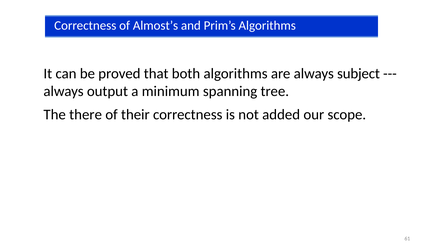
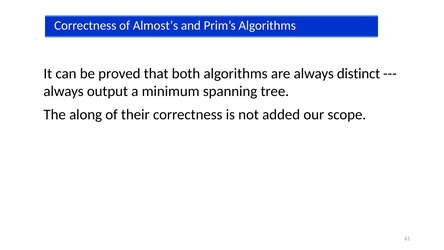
subject: subject -> distinct
there: there -> along
